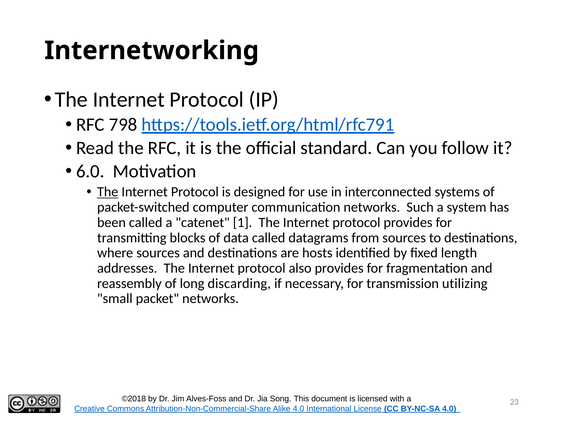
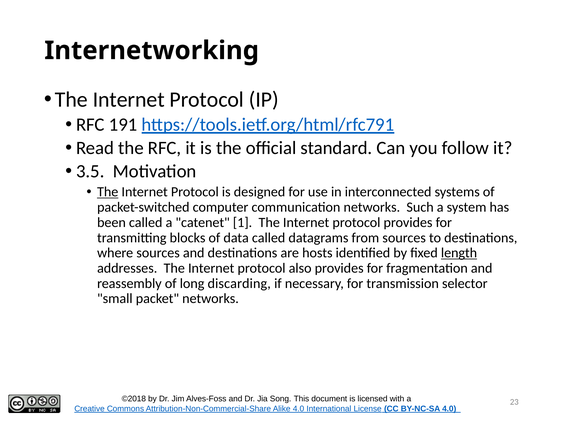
798: 798 -> 191
6.0: 6.0 -> 3.5
length underline: none -> present
utilizing: utilizing -> selector
